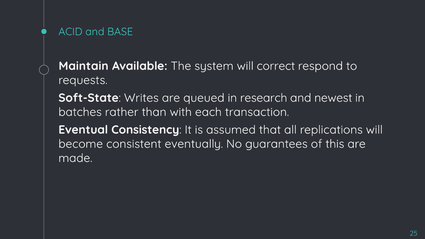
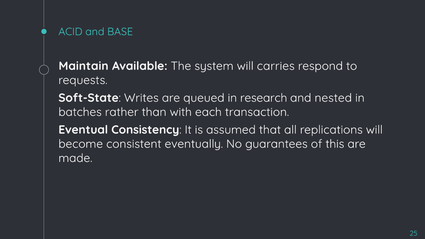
correct: correct -> carries
newest: newest -> nested
